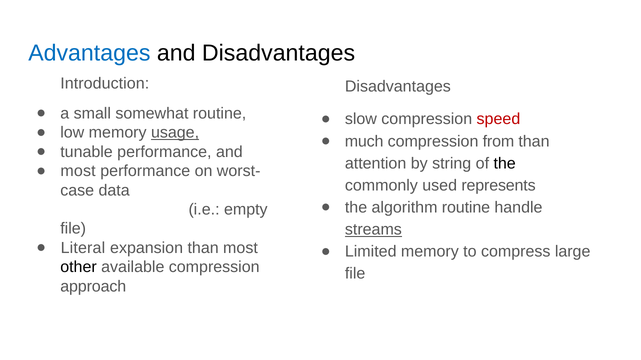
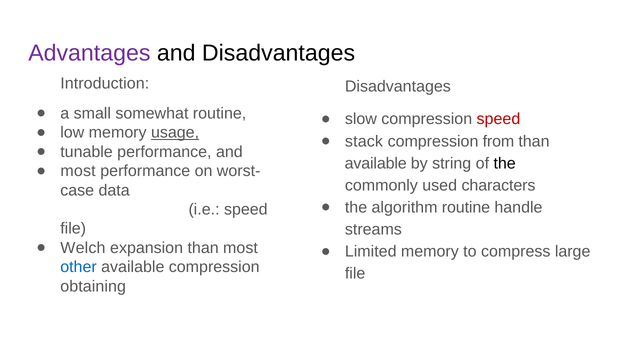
Advantages colour: blue -> purple
much: much -> stack
attention at (376, 164): attention -> available
represents: represents -> characters
i.e empty: empty -> speed
streams underline: present -> none
Literal: Literal -> Welch
other colour: black -> blue
approach: approach -> obtaining
